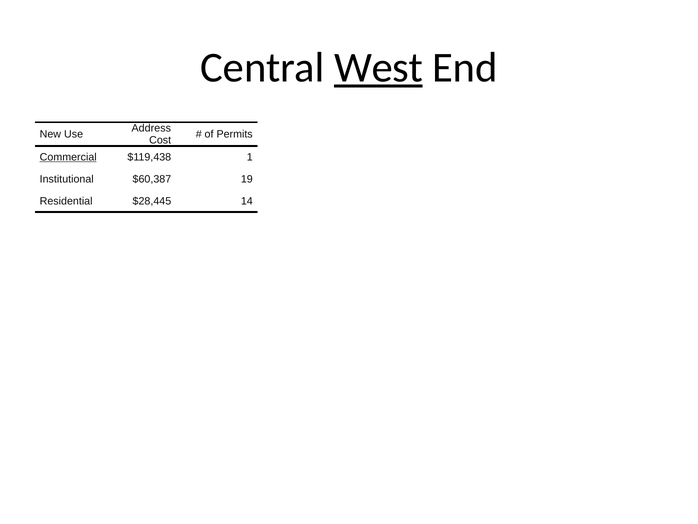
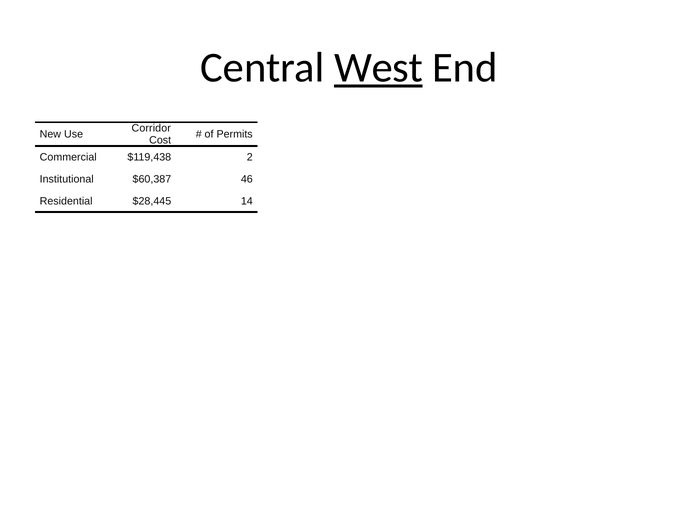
Address: Address -> Corridor
Commercial underline: present -> none
1: 1 -> 2
19: 19 -> 46
